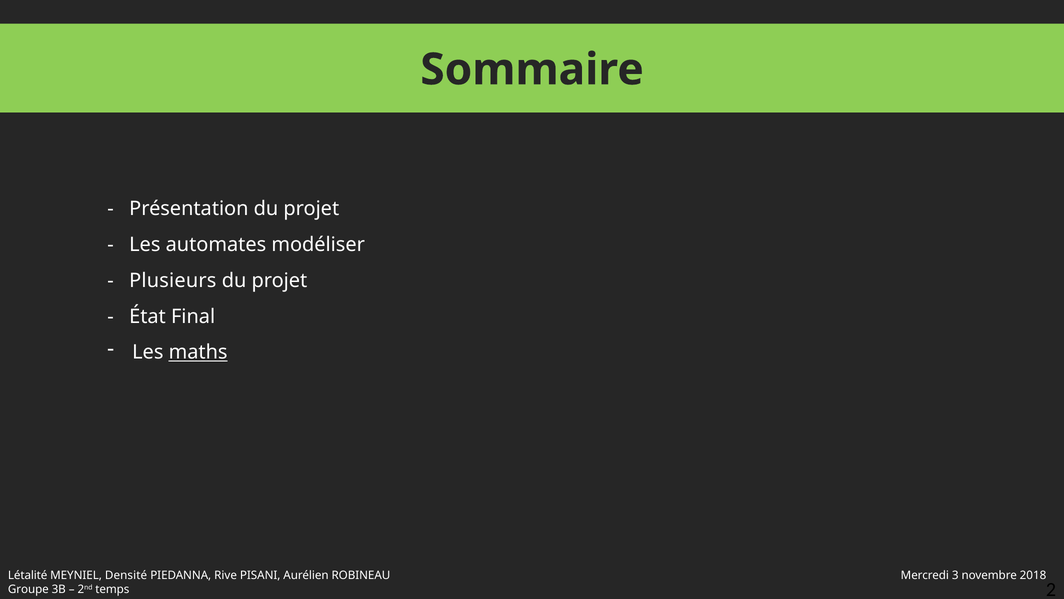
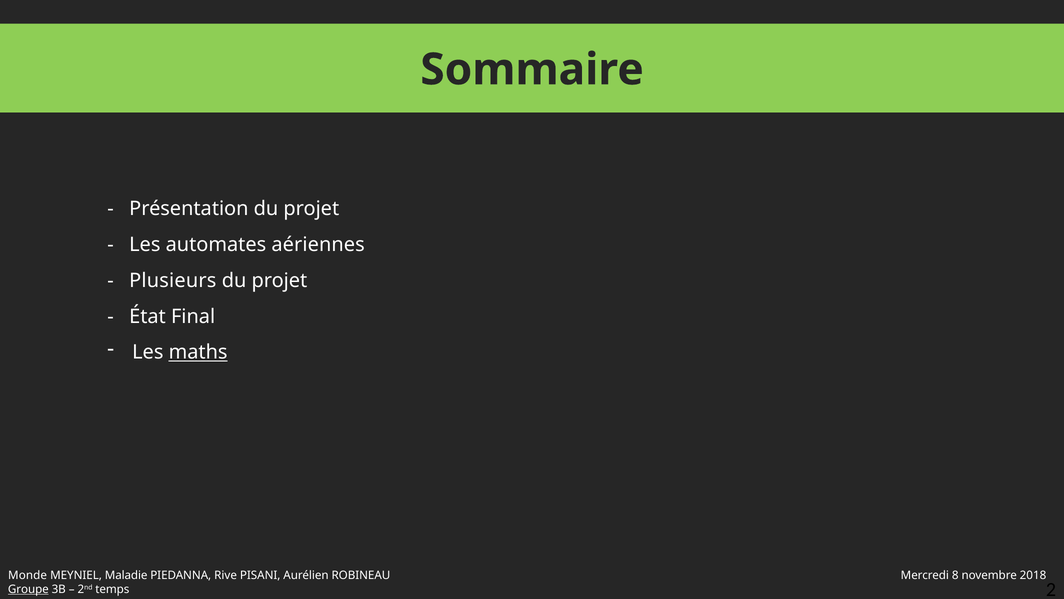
modéliser: modéliser -> aériennes
Létalité: Létalité -> Monde
Densité: Densité -> Maladie
3: 3 -> 8
Groupe underline: none -> present
